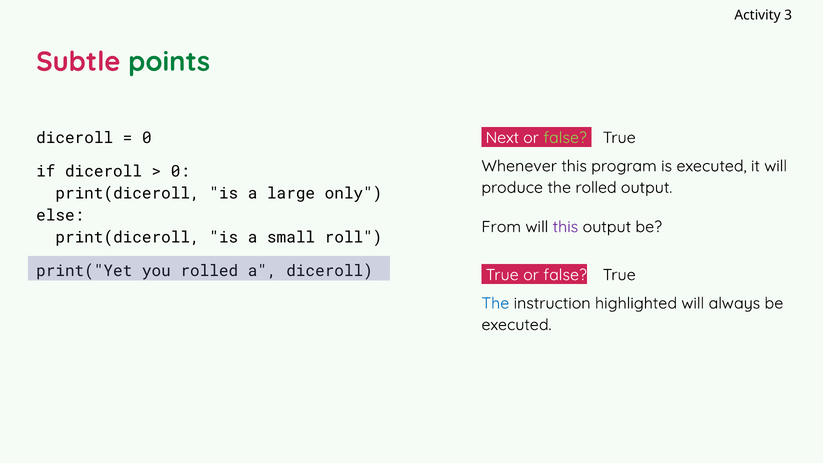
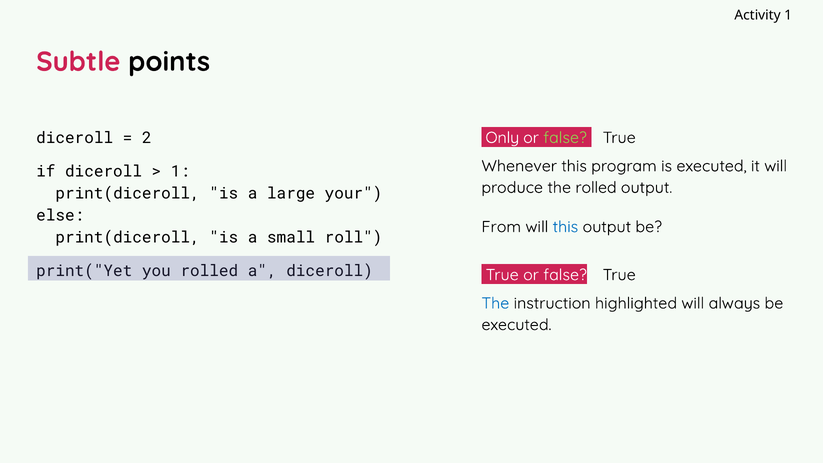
Activity 3: 3 -> 1
points colour: green -> black
Next: Next -> Only
0 at (147, 138): 0 -> 2
0 at (180, 171): 0 -> 1
only: only -> your
this at (565, 227) colour: purple -> blue
